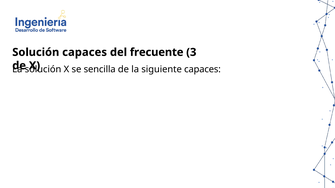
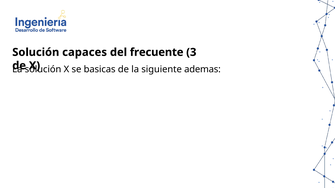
sencilla: sencilla -> basicas
siguiente capaces: capaces -> ademas
